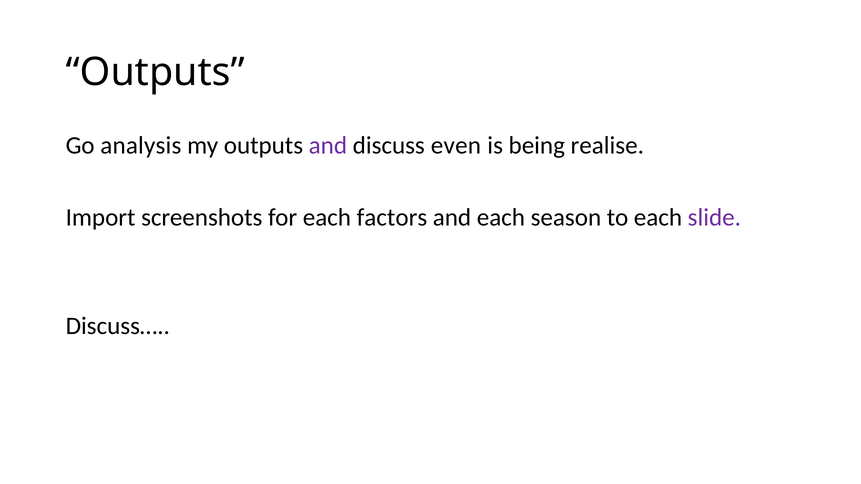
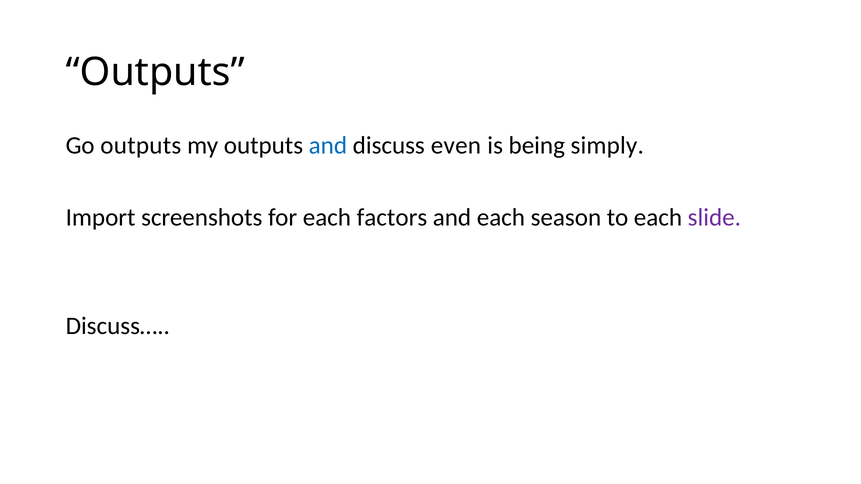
Go analysis: analysis -> outputs
and at (328, 146) colour: purple -> blue
realise: realise -> simply
